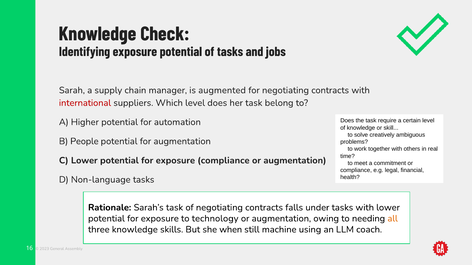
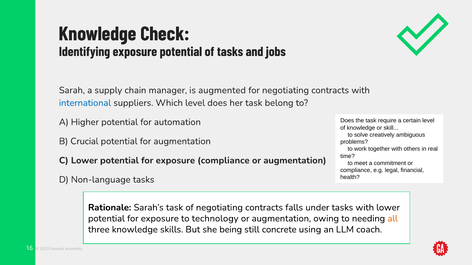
international colour: red -> blue
People: People -> Crucial
when: when -> being
machine: machine -> concrete
